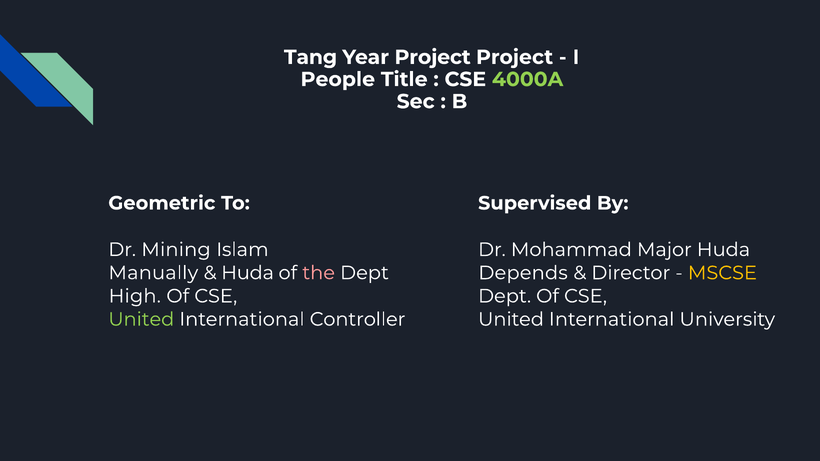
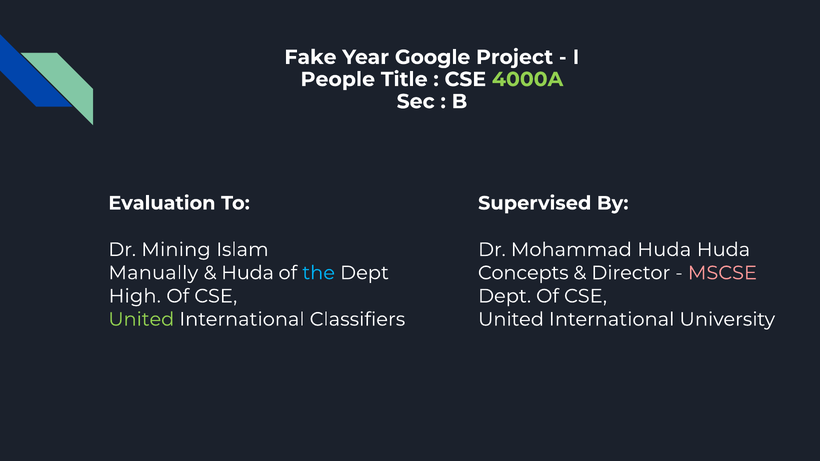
Tang: Tang -> Fake
Year Project: Project -> Google
Geometric: Geometric -> Evaluation
Mohammad Major: Major -> Huda
the colour: pink -> light blue
Depends: Depends -> Concepts
MSCSE colour: yellow -> pink
Controller: Controller -> Classifiers
